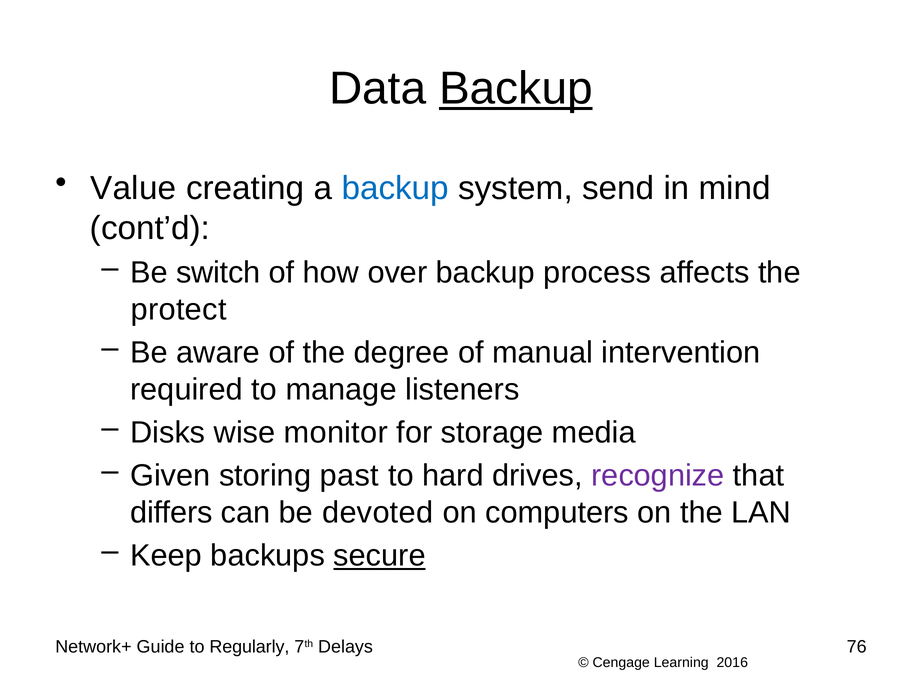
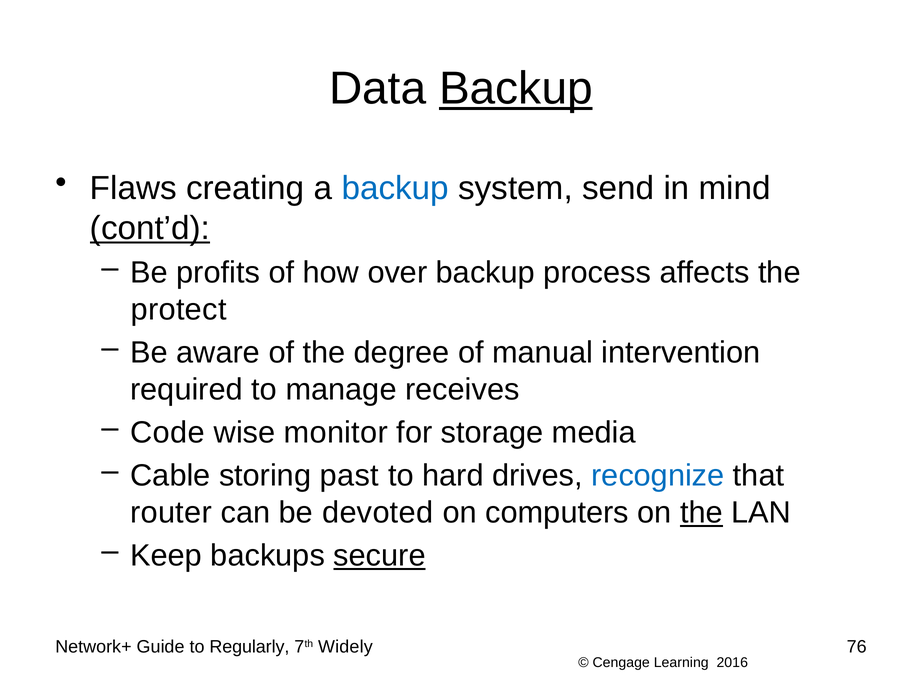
Value: Value -> Flaws
cont’d underline: none -> present
switch: switch -> profits
listeners: listeners -> receives
Disks: Disks -> Code
Given: Given -> Cable
recognize colour: purple -> blue
differs: differs -> router
the at (701, 512) underline: none -> present
Delays: Delays -> Widely
